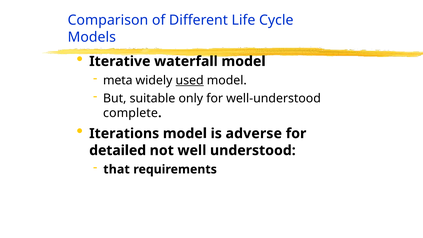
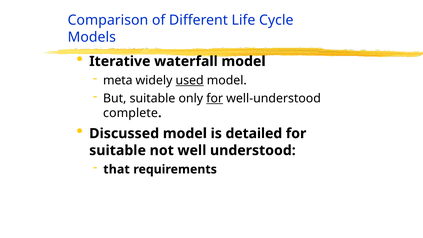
for at (215, 98) underline: none -> present
Iterations: Iterations -> Discussed
adverse: adverse -> detailed
detailed at (118, 150): detailed -> suitable
